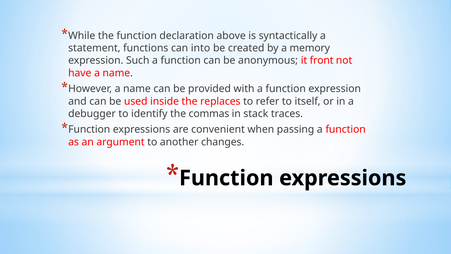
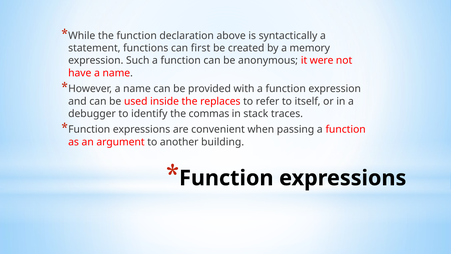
into: into -> first
front: front -> were
changes: changes -> building
